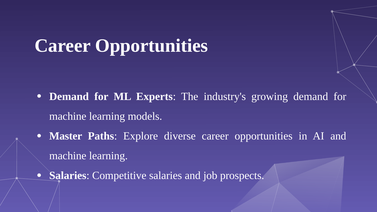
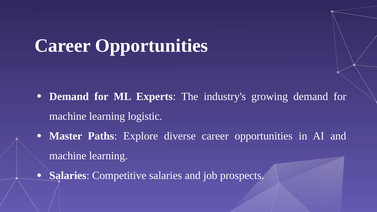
models: models -> logistic
